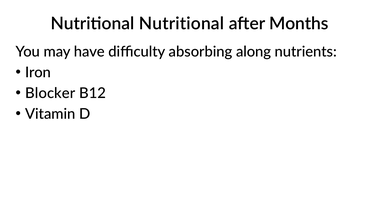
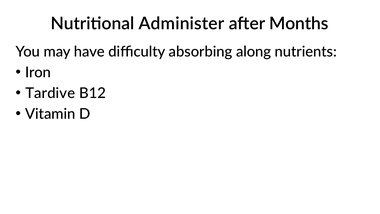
Nutritional Nutritional: Nutritional -> Administer
Blocker: Blocker -> Tardive
